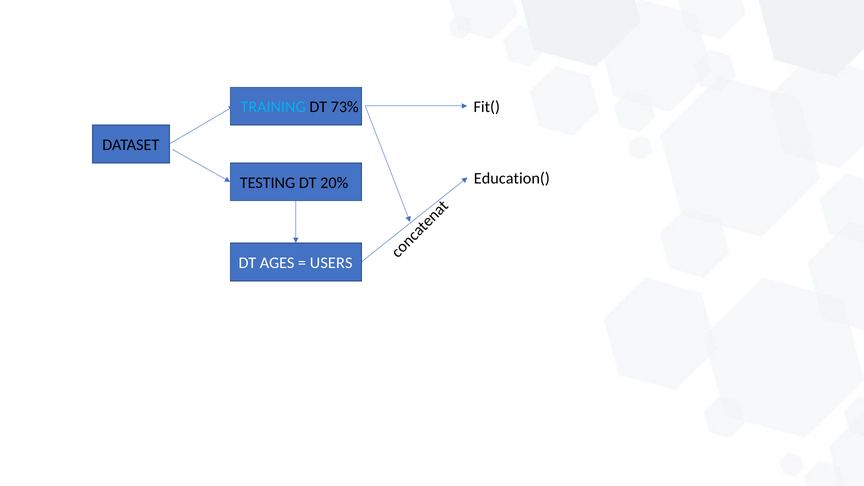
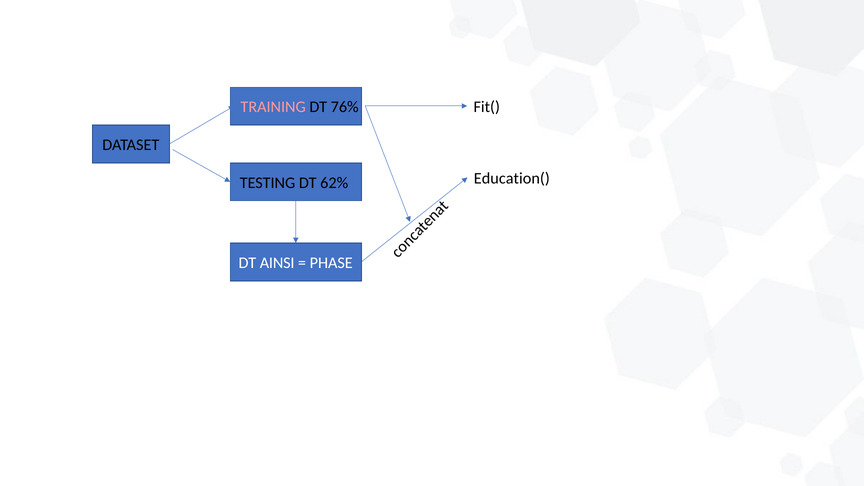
TRAINING colour: light blue -> pink
73%: 73% -> 76%
20%: 20% -> 62%
AGES: AGES -> AINSI
USERS: USERS -> PHASE
